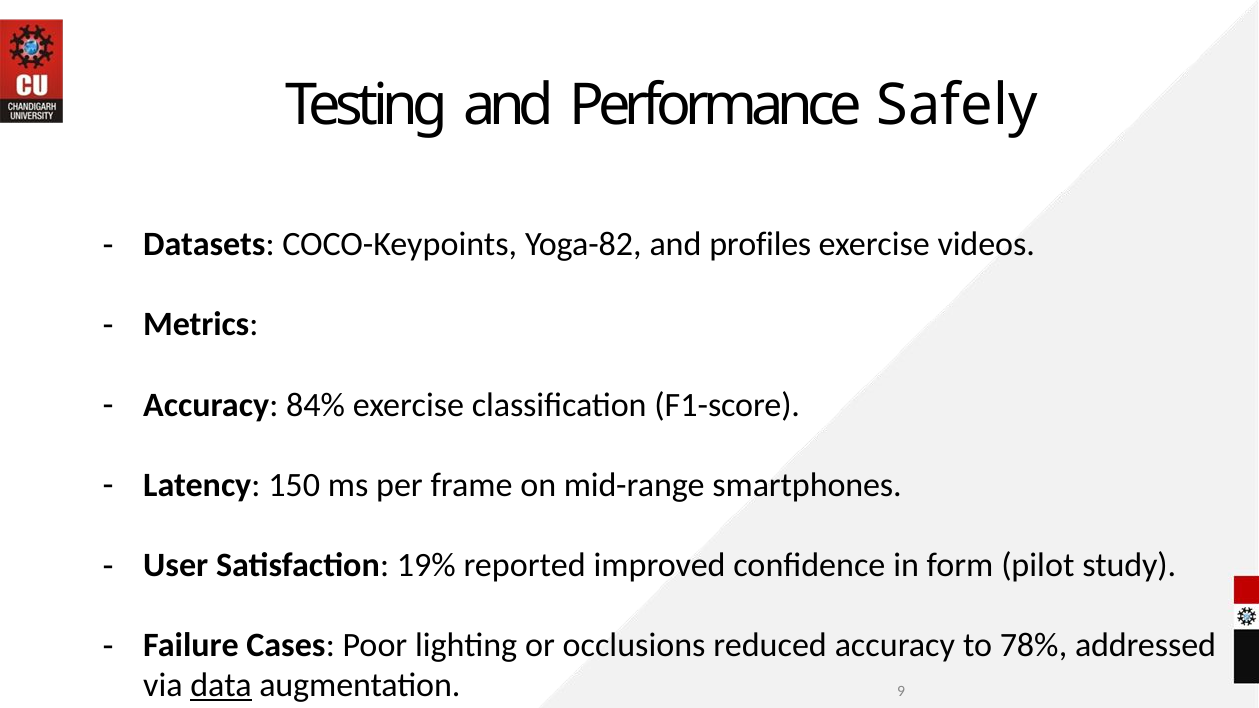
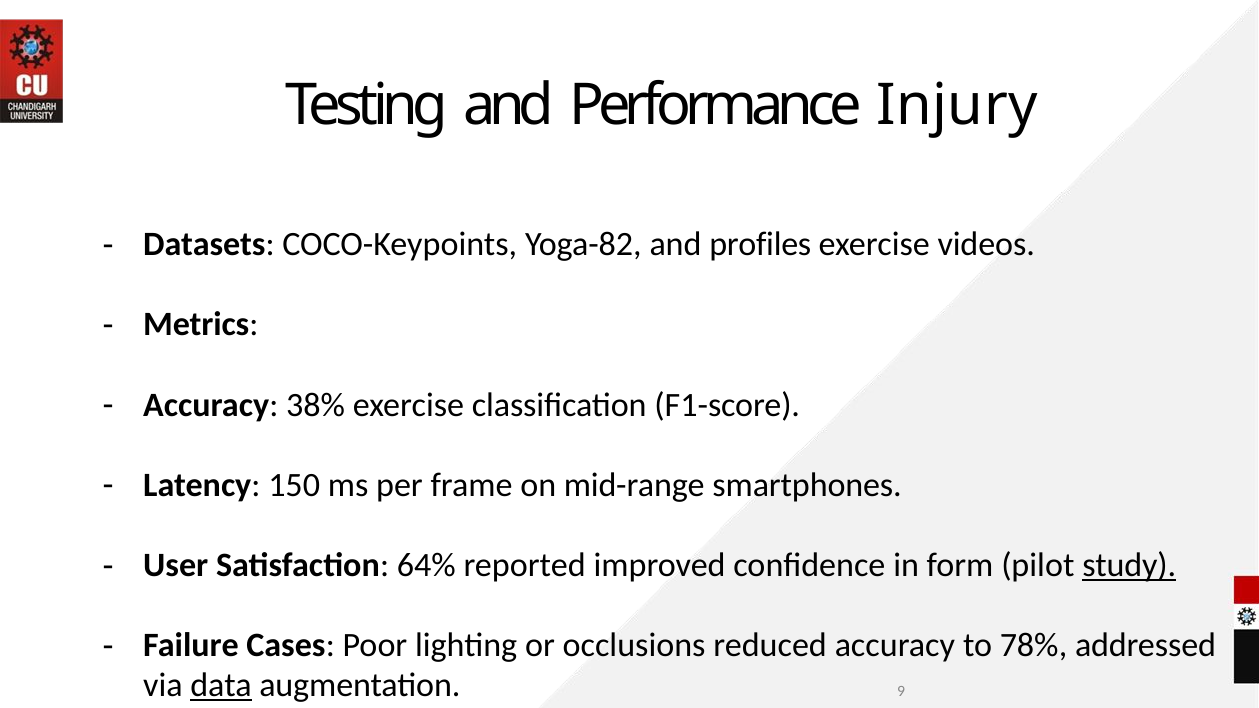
Safely: Safely -> Injury
84%: 84% -> 38%
19%: 19% -> 64%
study underline: none -> present
